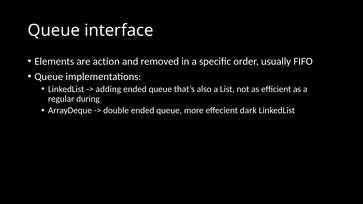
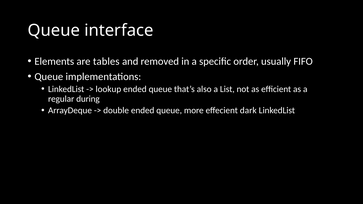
action: action -> tables
adding: adding -> lookup
